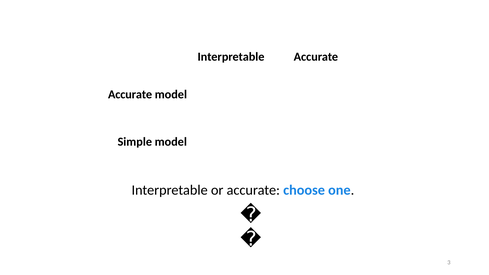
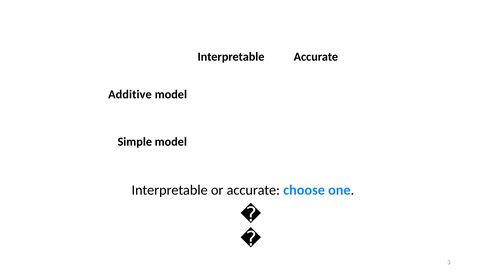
Accurate at (130, 94): Accurate -> Additive
